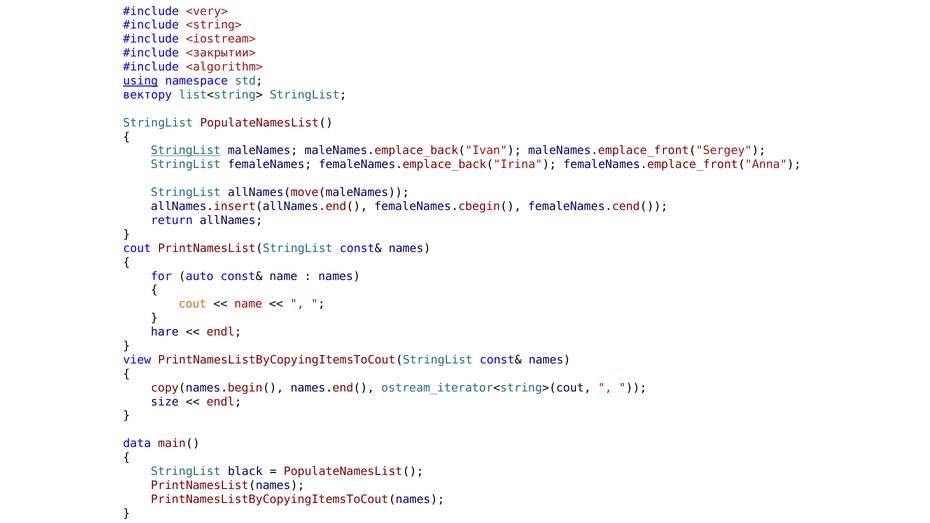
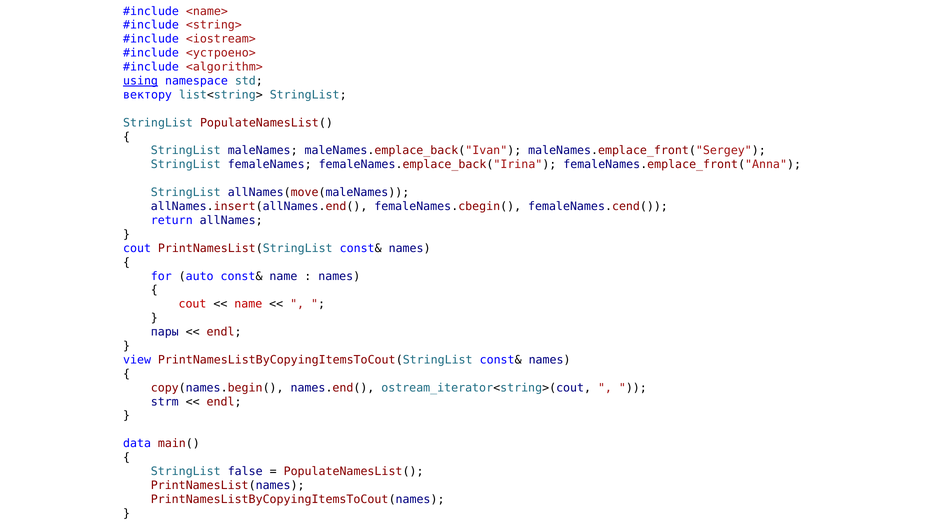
<very>: <very> -> <name>
<закрытии>: <закрытии> -> <устроено>
StringList at (186, 151) underline: present -> none
cout at (193, 304) colour: orange -> red
hare: hare -> пары
size: size -> strm
black: black -> false
